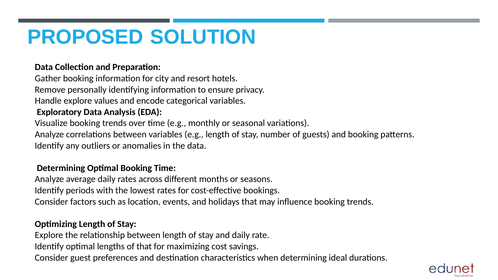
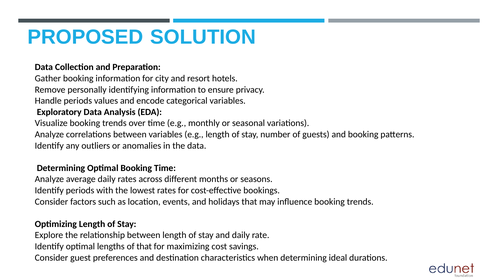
Handle explore: explore -> periods
